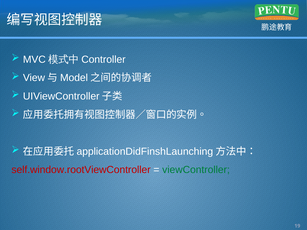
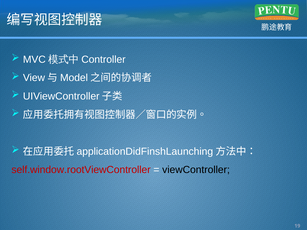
viewController colour: green -> black
